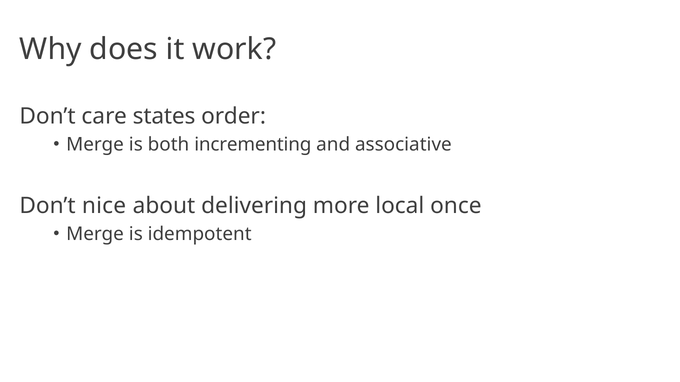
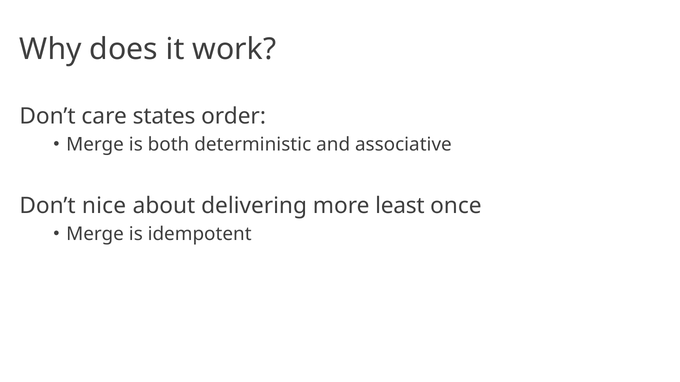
incrementing: incrementing -> deterministic
local: local -> least
